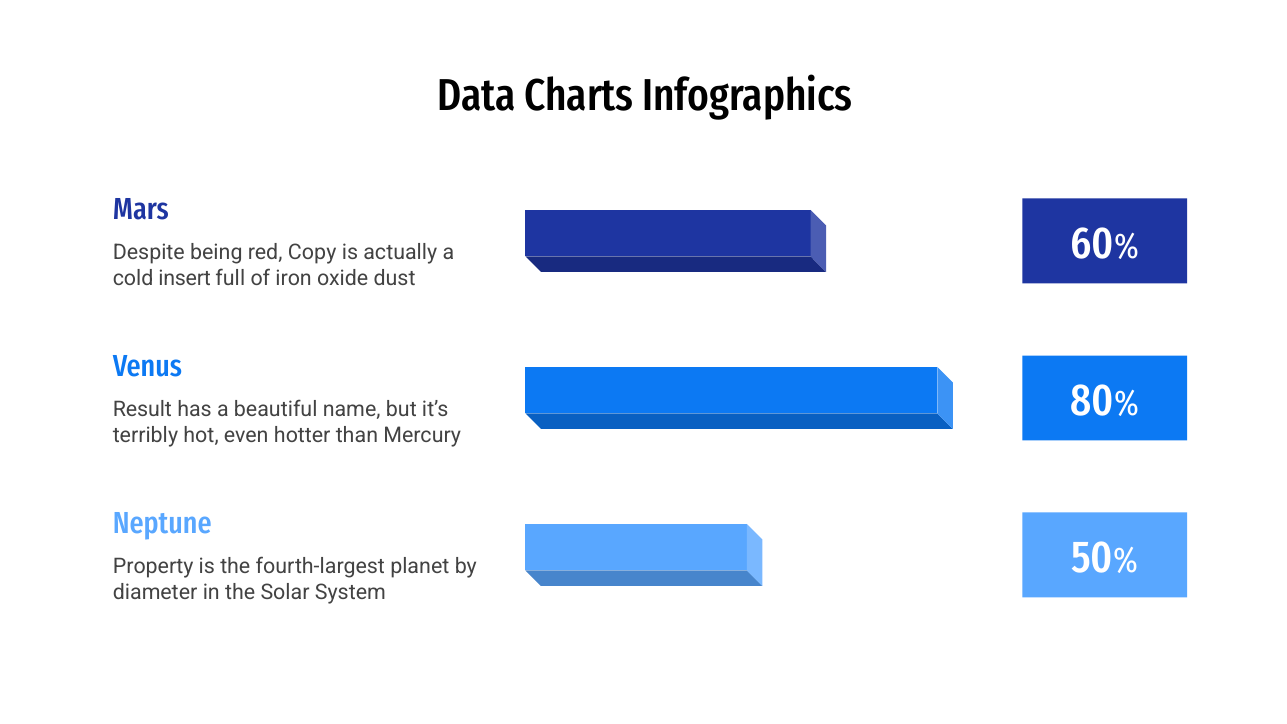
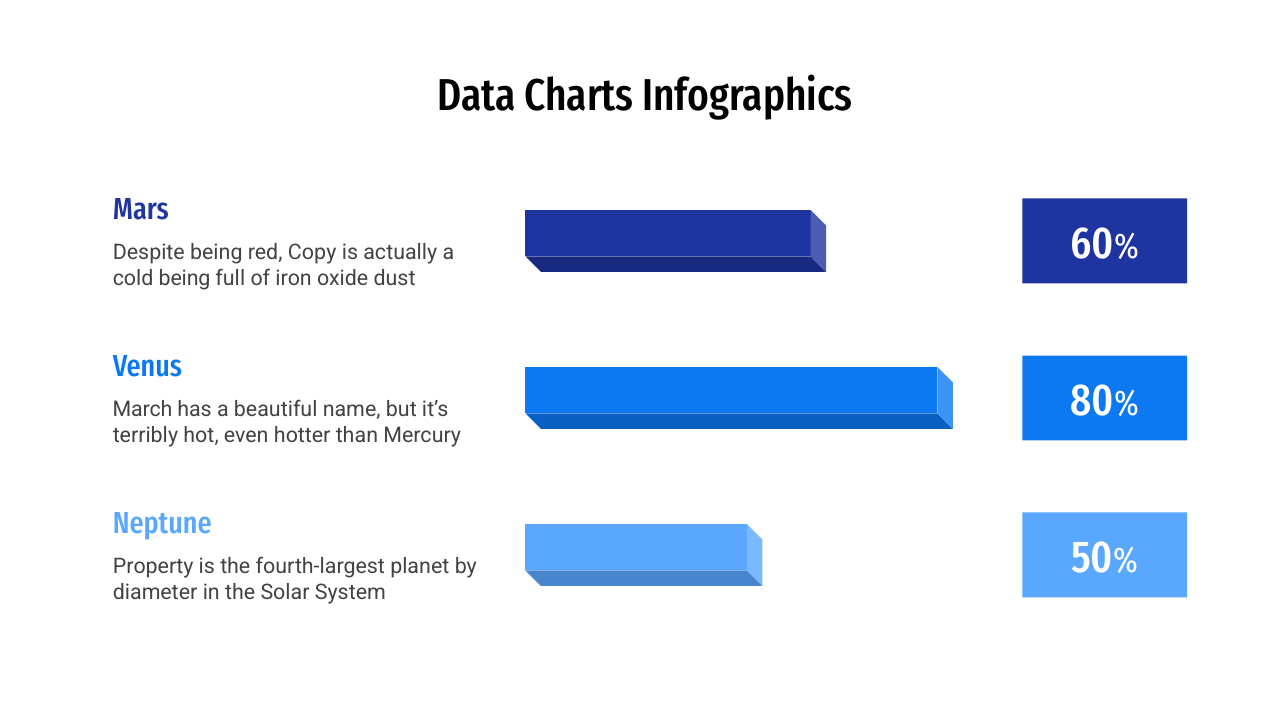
cold insert: insert -> being
Result: Result -> March
